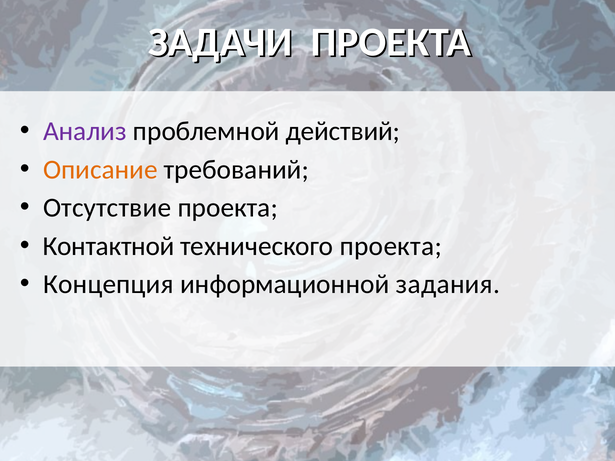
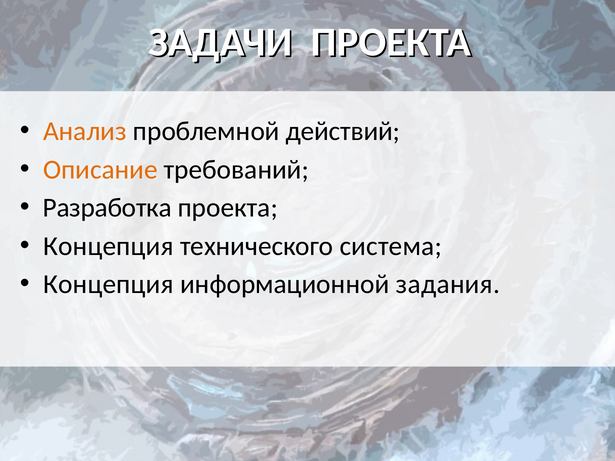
Анализ colour: purple -> orange
Отсутствие: Отсутствие -> Разработка
Контактной at (109, 246): Контактной -> Концепция
технического проекта: проекта -> система
